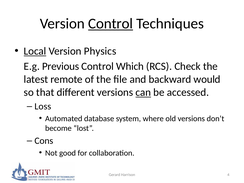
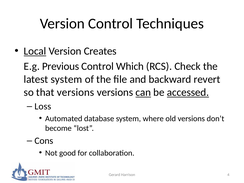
Control at (111, 24) underline: present -> none
Physics: Physics -> Creates
latest remote: remote -> system
would: would -> revert
that different: different -> versions
accessed underline: none -> present
